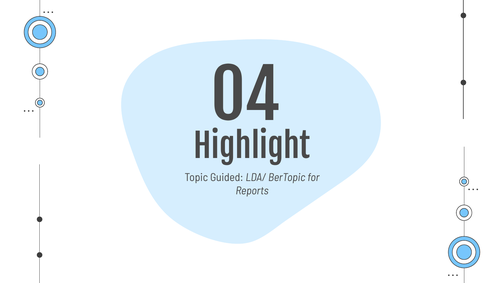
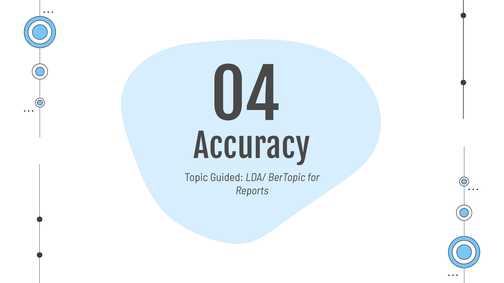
Highlight: Highlight -> Accuracy
